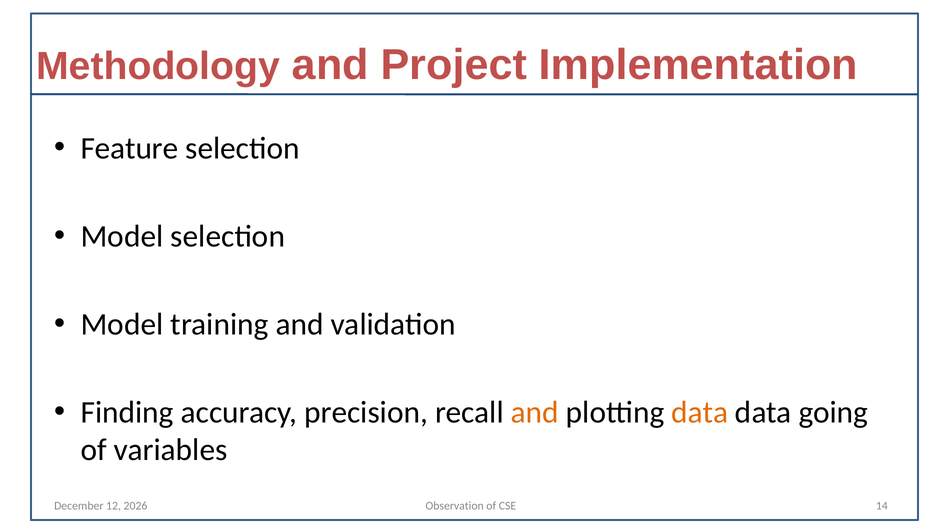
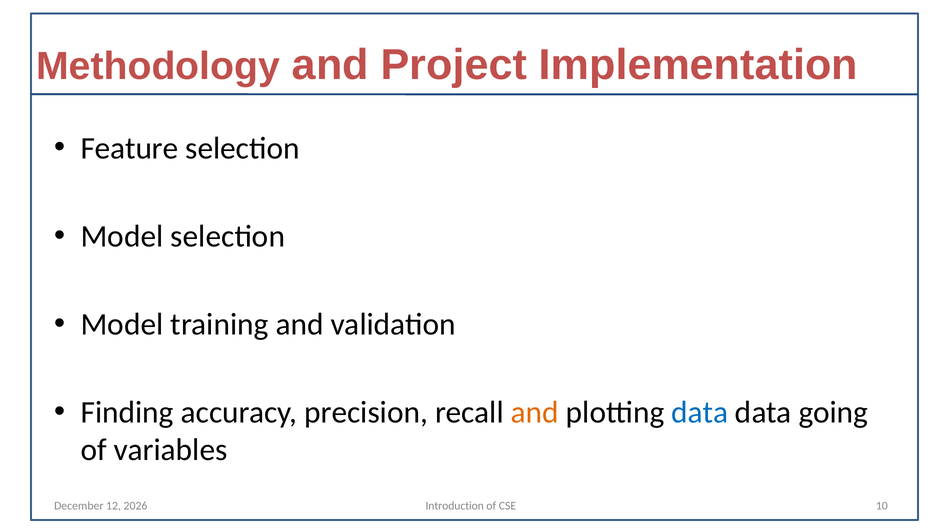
data at (700, 412) colour: orange -> blue
Observation: Observation -> Introduction
14: 14 -> 10
